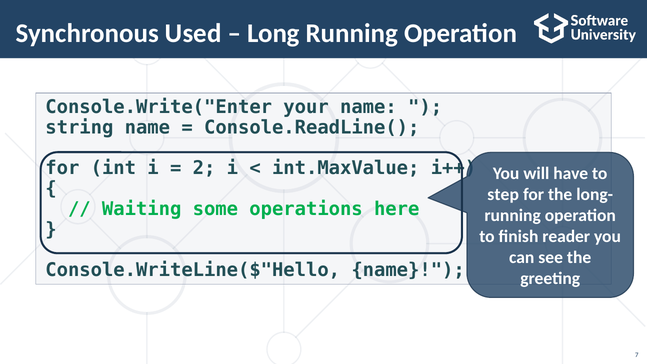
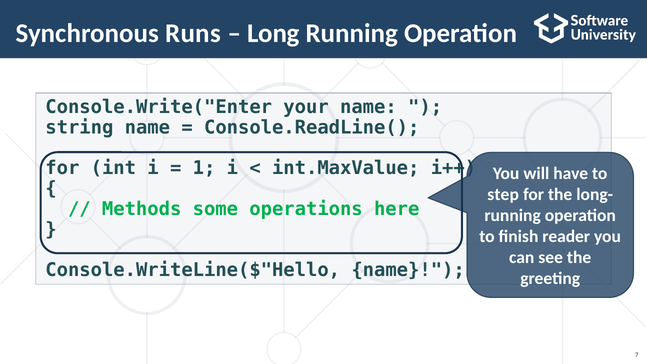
Used: Used -> Runs
2: 2 -> 1
Waiting: Waiting -> Methods
